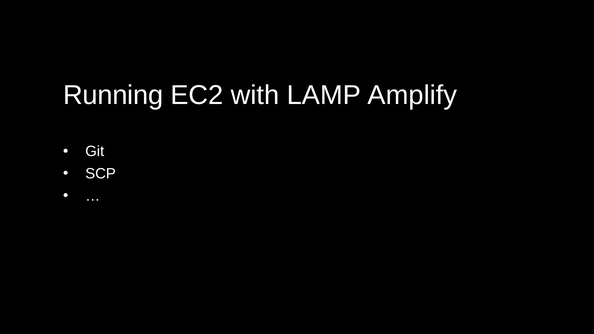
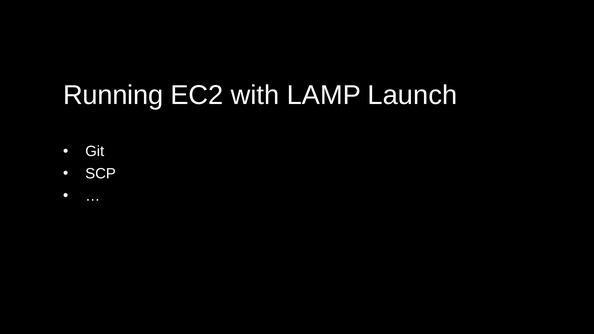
Amplify: Amplify -> Launch
